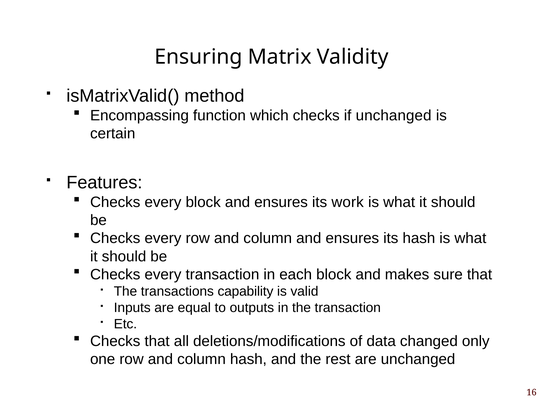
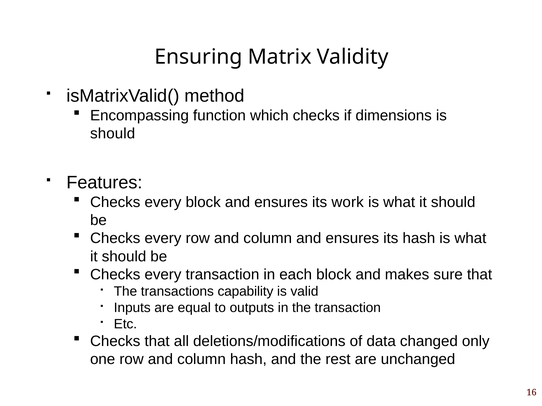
if unchanged: unchanged -> dimensions
certain at (113, 134): certain -> should
